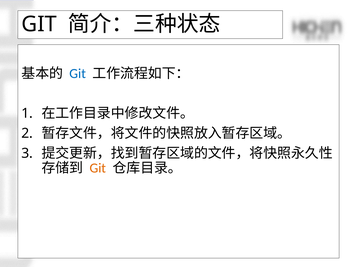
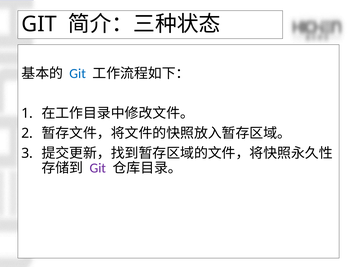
Git at (98, 169) colour: orange -> purple
